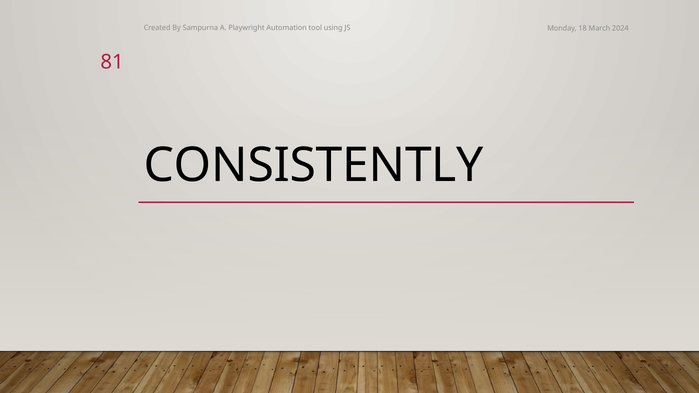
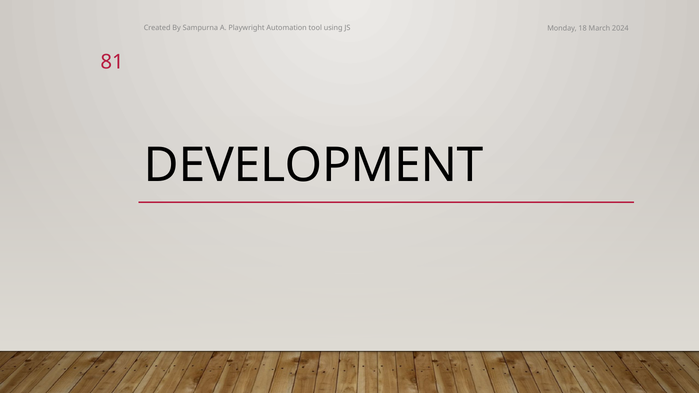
CONSISTENTLY: CONSISTENTLY -> DEVELOPMENT
